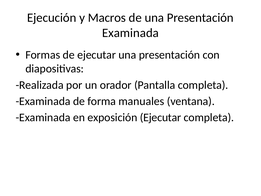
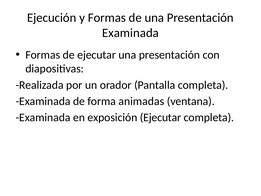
y Macros: Macros -> Formas
manuales: manuales -> animadas
